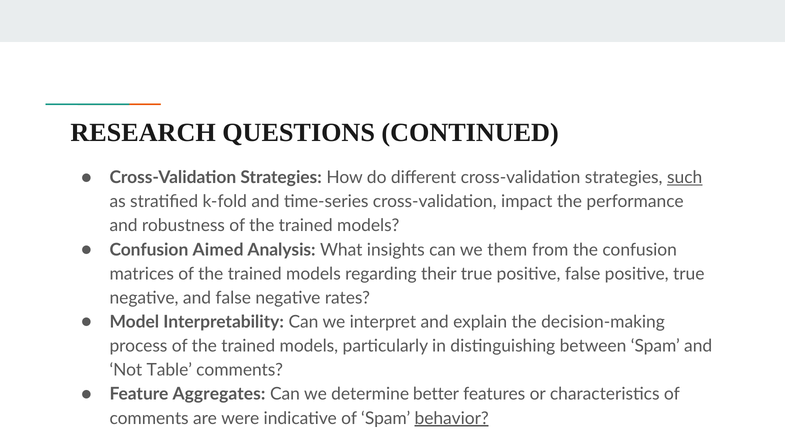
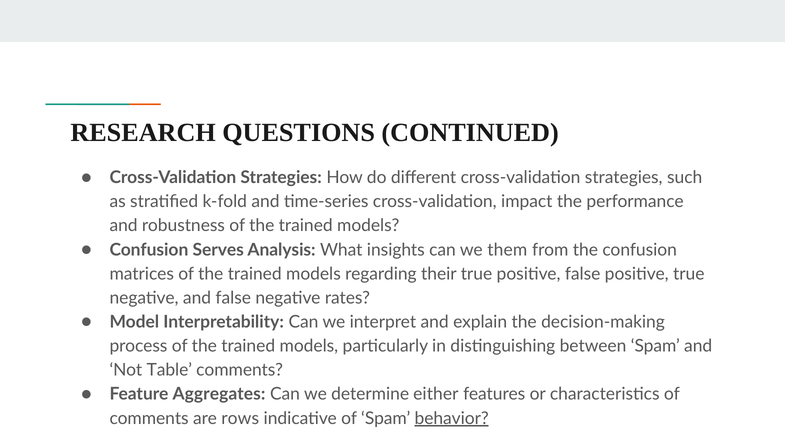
such underline: present -> none
Aimed: Aimed -> Serves
better: better -> either
were: were -> rows
